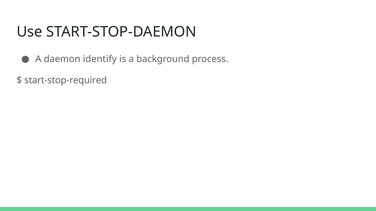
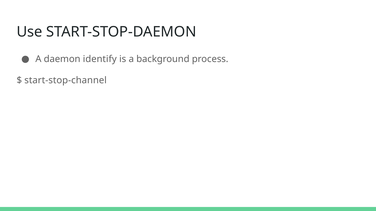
start-stop-required: start-stop-required -> start-stop-channel
